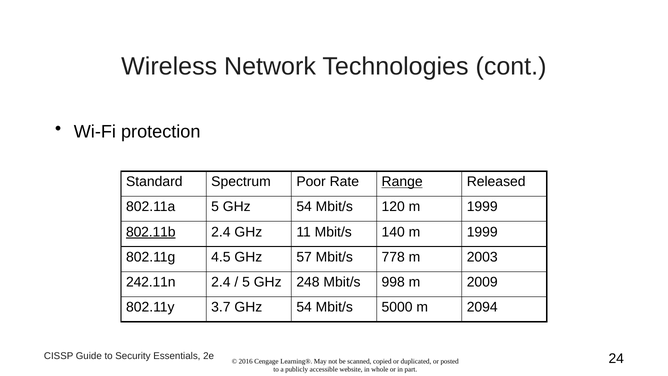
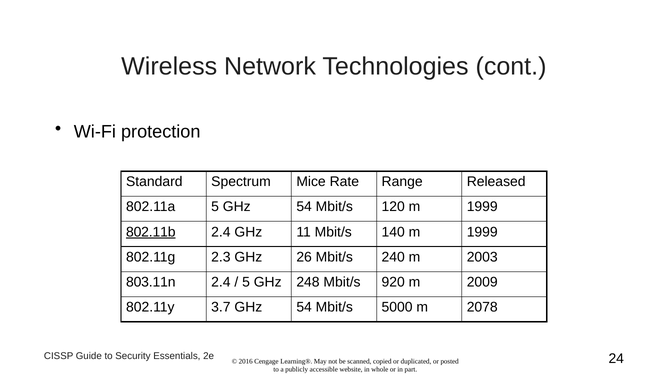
Poor: Poor -> Mice
Range underline: present -> none
4.5: 4.5 -> 2.3
57: 57 -> 26
778: 778 -> 240
242.11n: 242.11n -> 803.11n
998: 998 -> 920
2094: 2094 -> 2078
